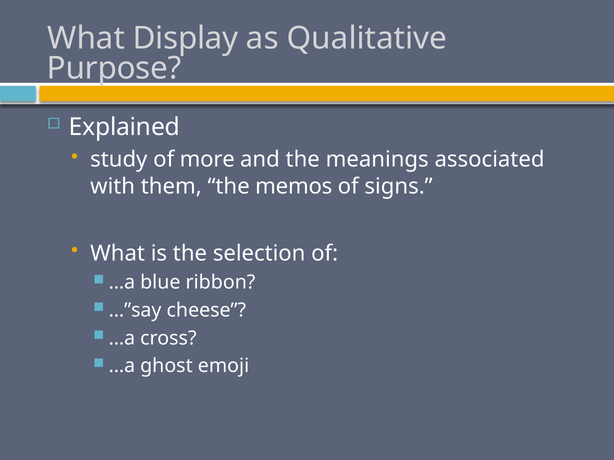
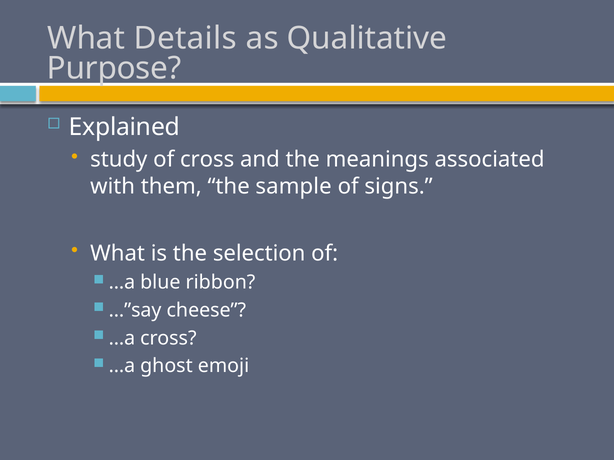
Display: Display -> Details
of more: more -> cross
memos: memos -> sample
